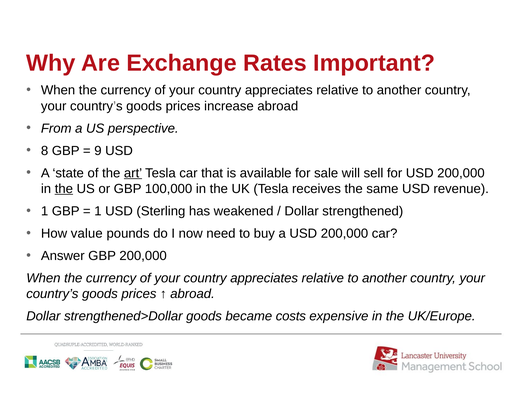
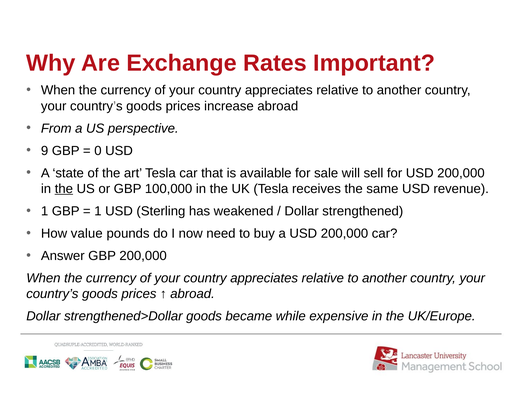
8: 8 -> 9
9: 9 -> 0
art underline: present -> none
costs: costs -> while
